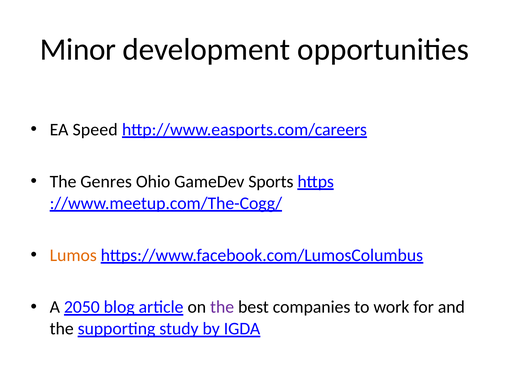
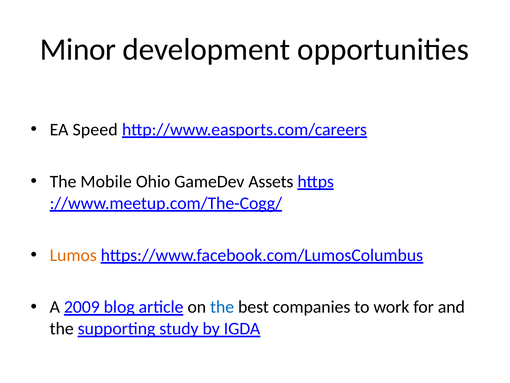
Genres: Genres -> Mobile
Sports: Sports -> Assets
2050: 2050 -> 2009
the at (222, 307) colour: purple -> blue
